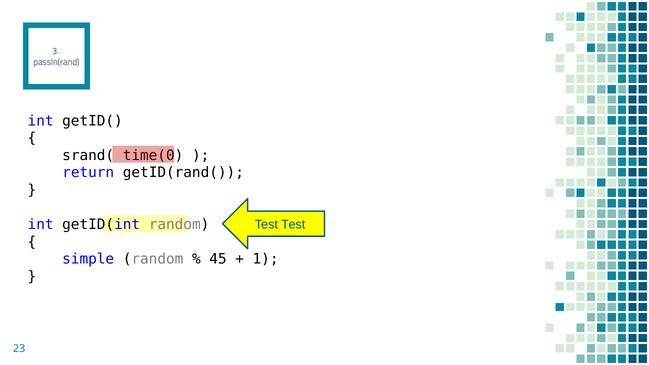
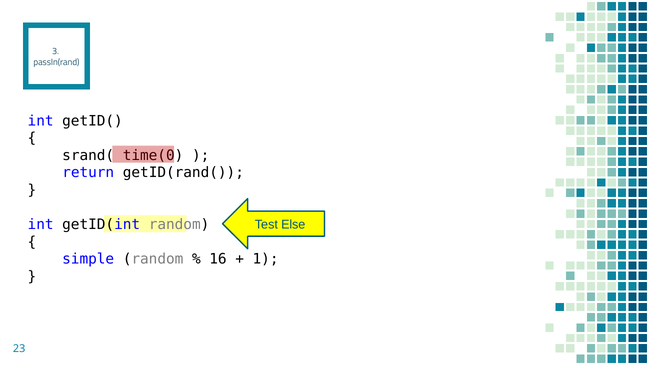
Test Test: Test -> Else
45: 45 -> 16
